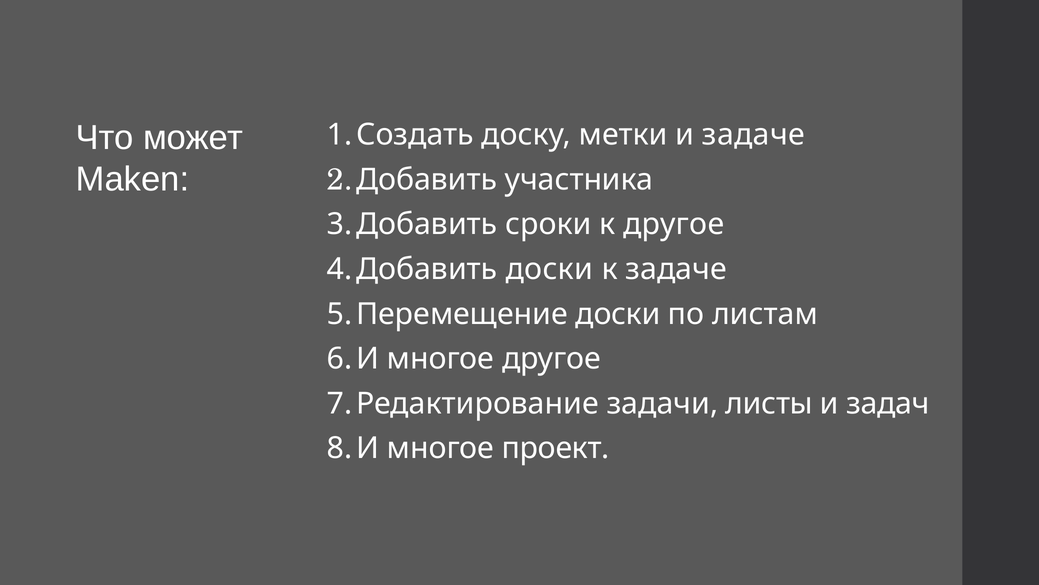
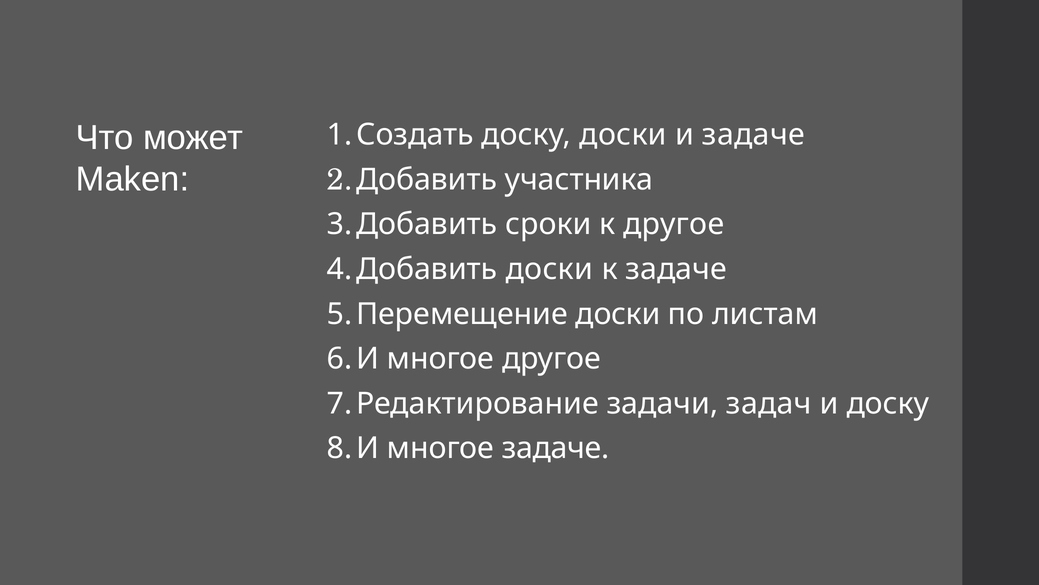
доску метки: метки -> доски
листы: листы -> задач
и задач: задач -> доску
многое проект: проект -> задаче
